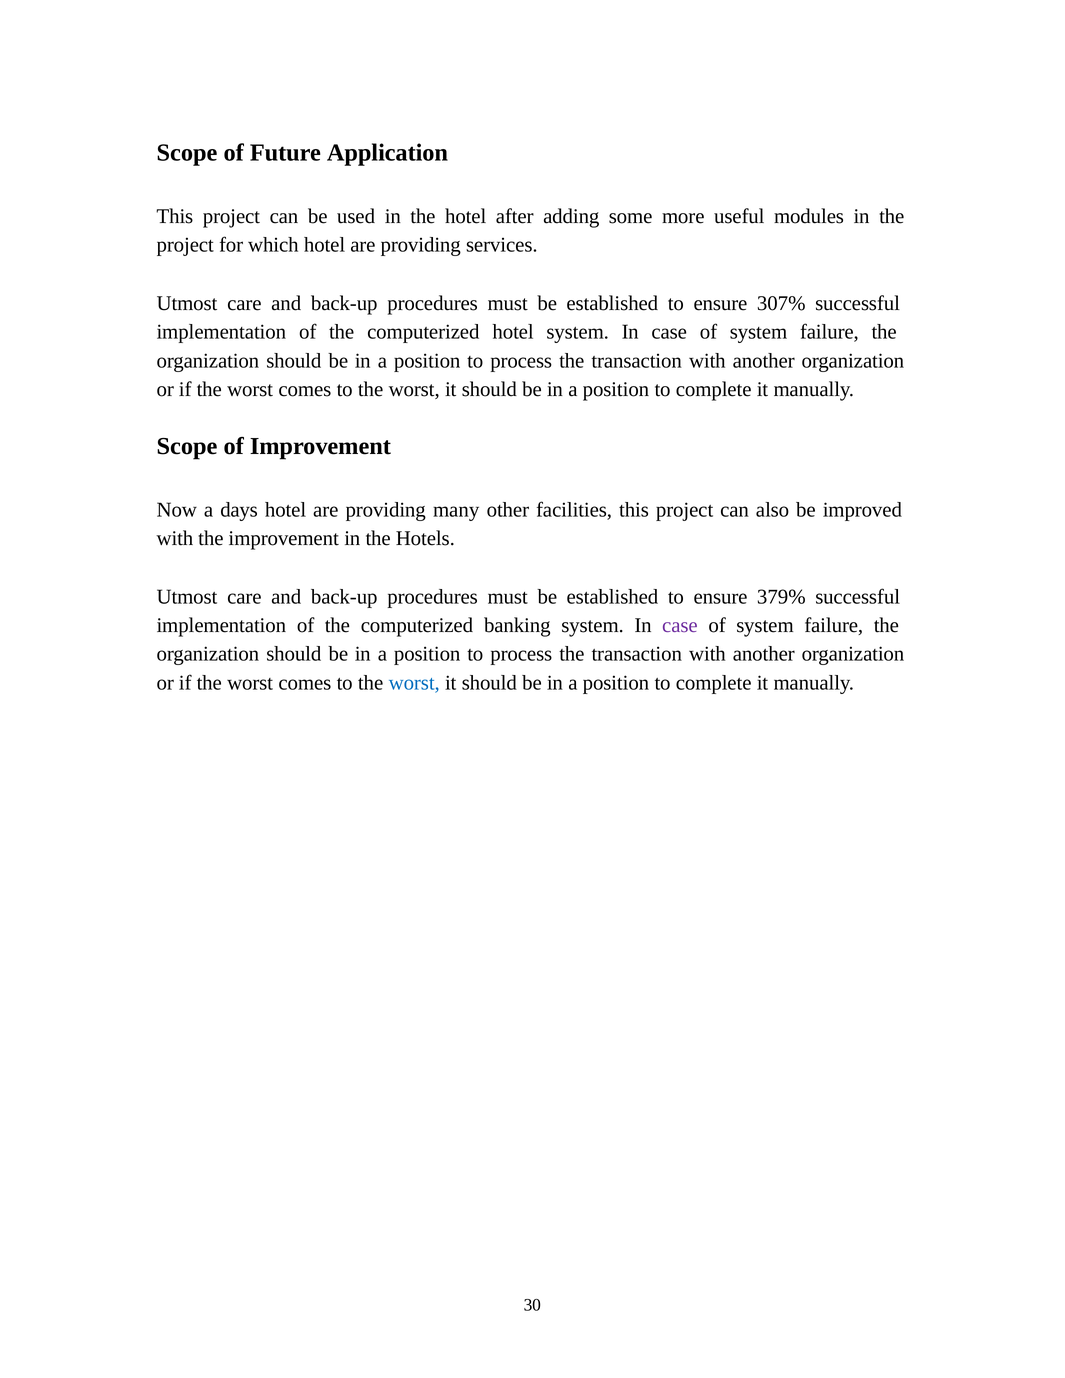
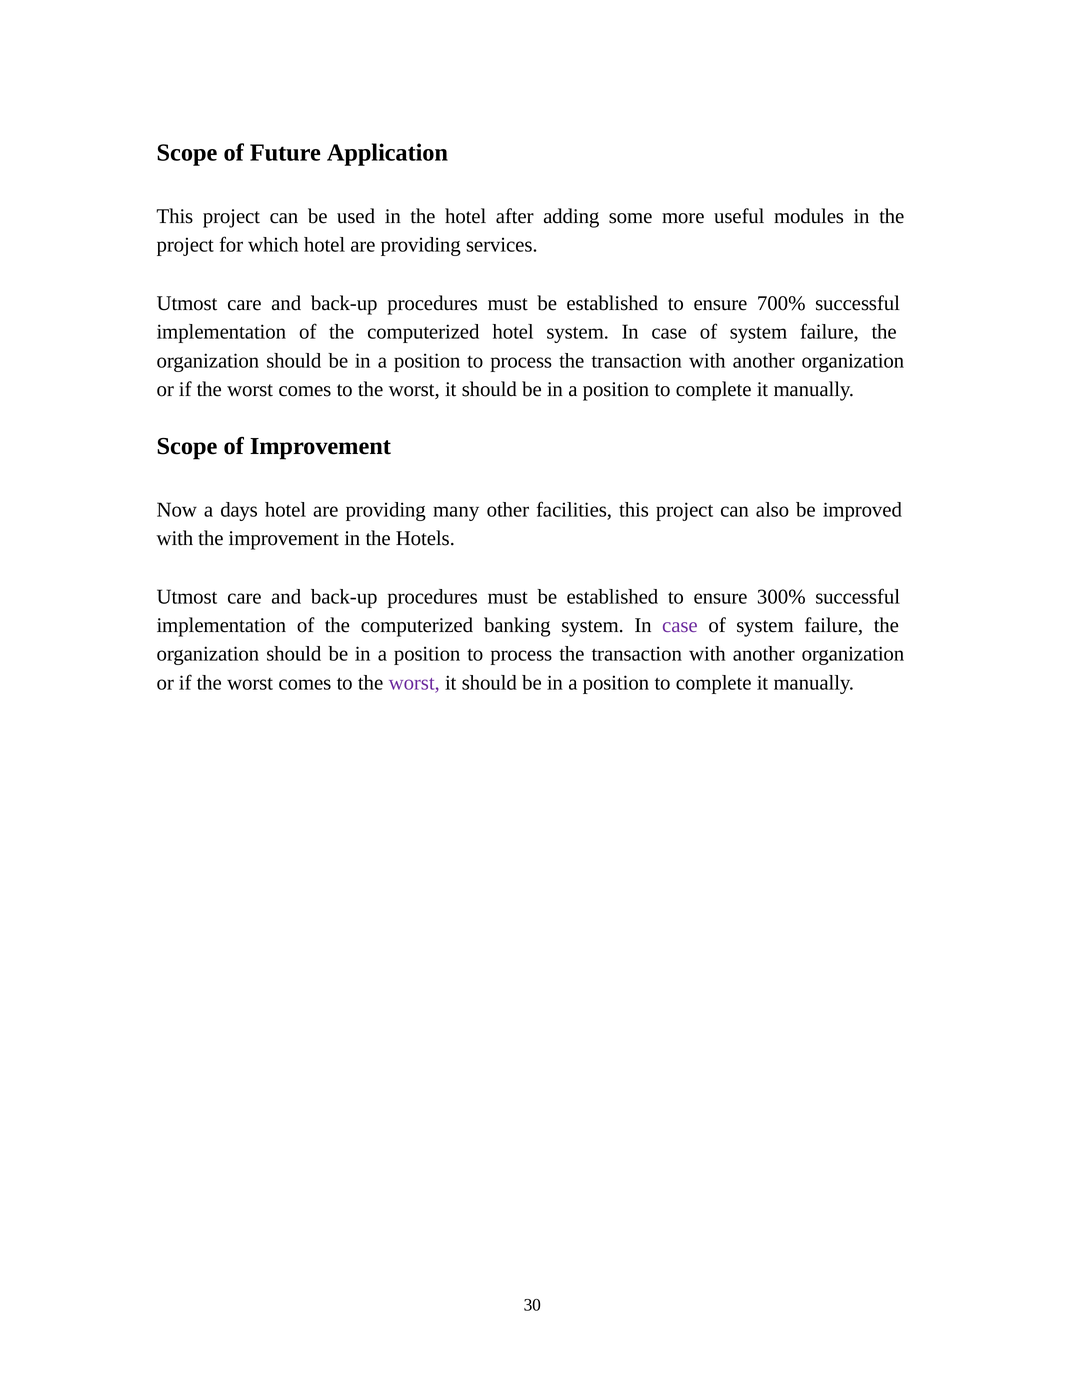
307%: 307% -> 700%
379%: 379% -> 300%
worst at (414, 683) colour: blue -> purple
